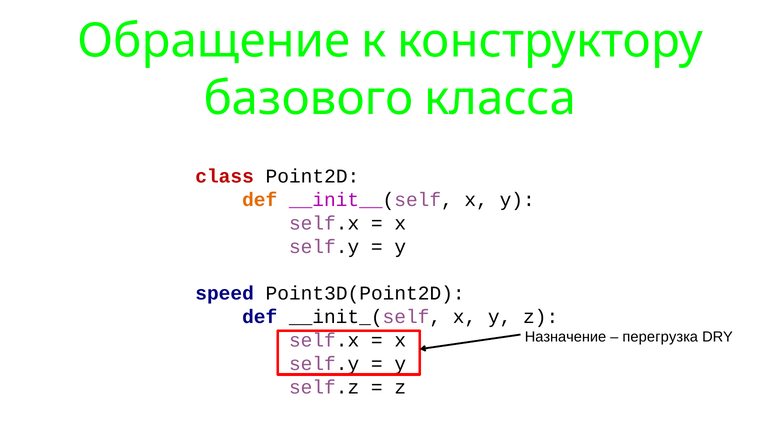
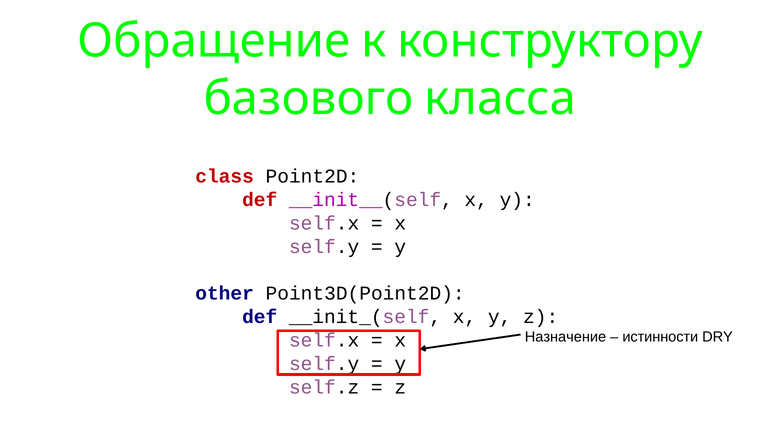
def at (260, 200) colour: orange -> red
speed: speed -> other
перегрузка: перегрузка -> истинности
